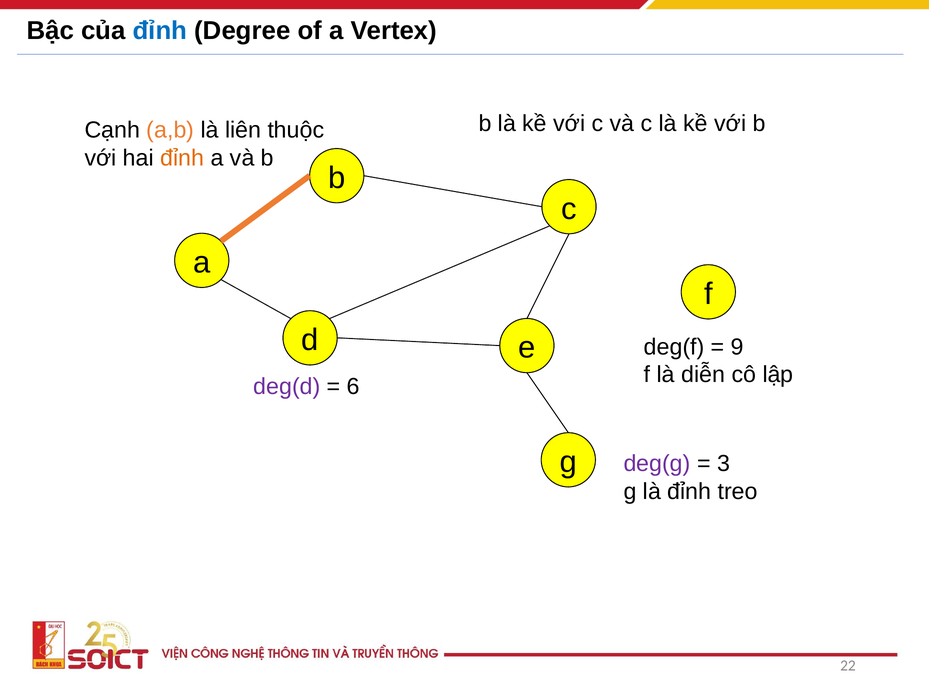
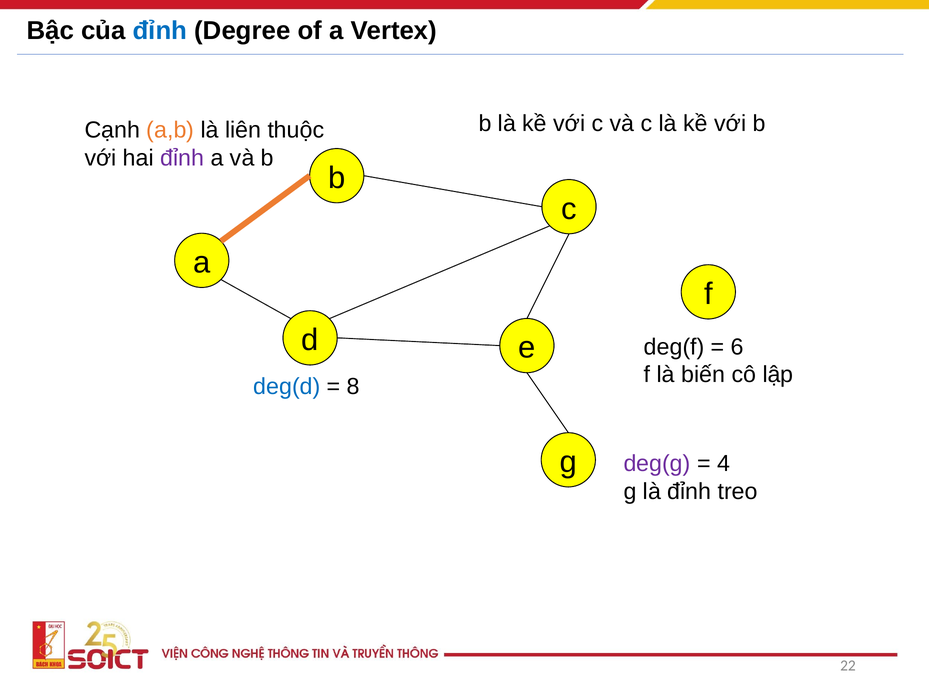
đỉnh at (182, 158) colour: orange -> purple
9: 9 -> 6
diễn: diễn -> biến
deg(d colour: purple -> blue
6: 6 -> 8
3: 3 -> 4
